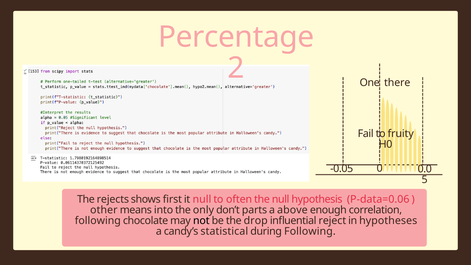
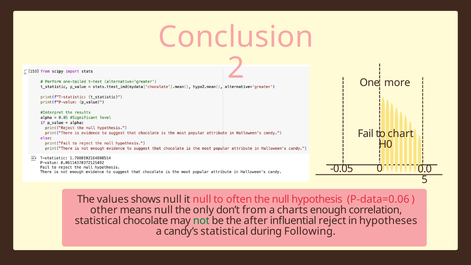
Percentage: Percentage -> Conclusion
there: there -> more
fruity: fruity -> chart
rejects: rejects -> values
shows first: first -> null
means into: into -> null
parts: parts -> from
above: above -> charts
following at (98, 221): following -> statistical
not colour: black -> green
drop: drop -> after
